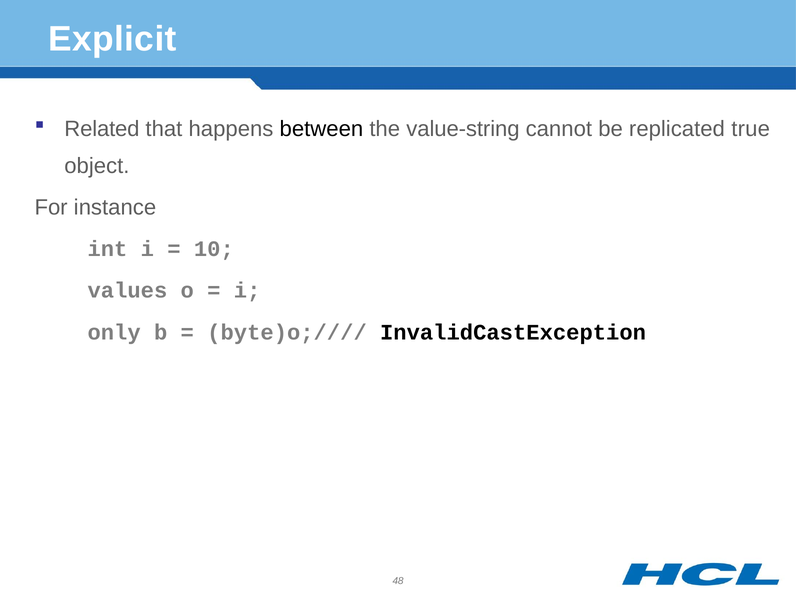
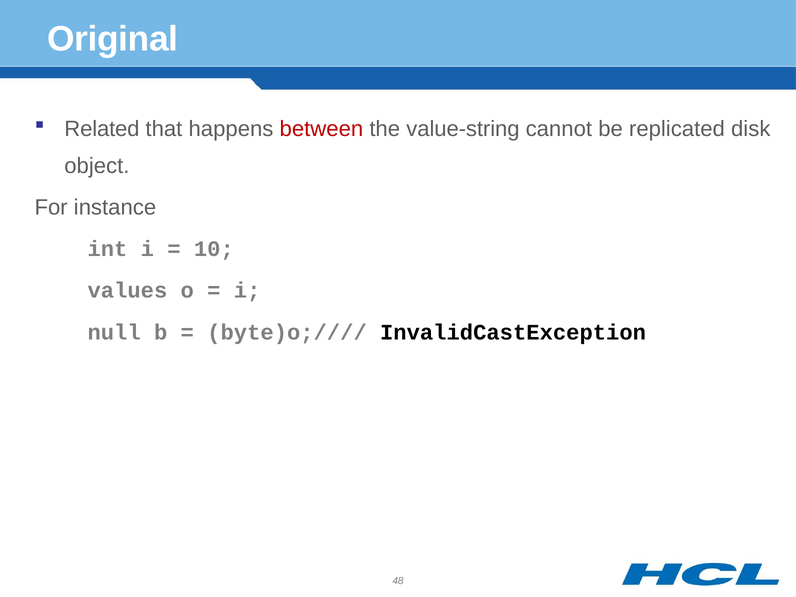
Explicit: Explicit -> Original
between colour: black -> red
true: true -> disk
only: only -> null
